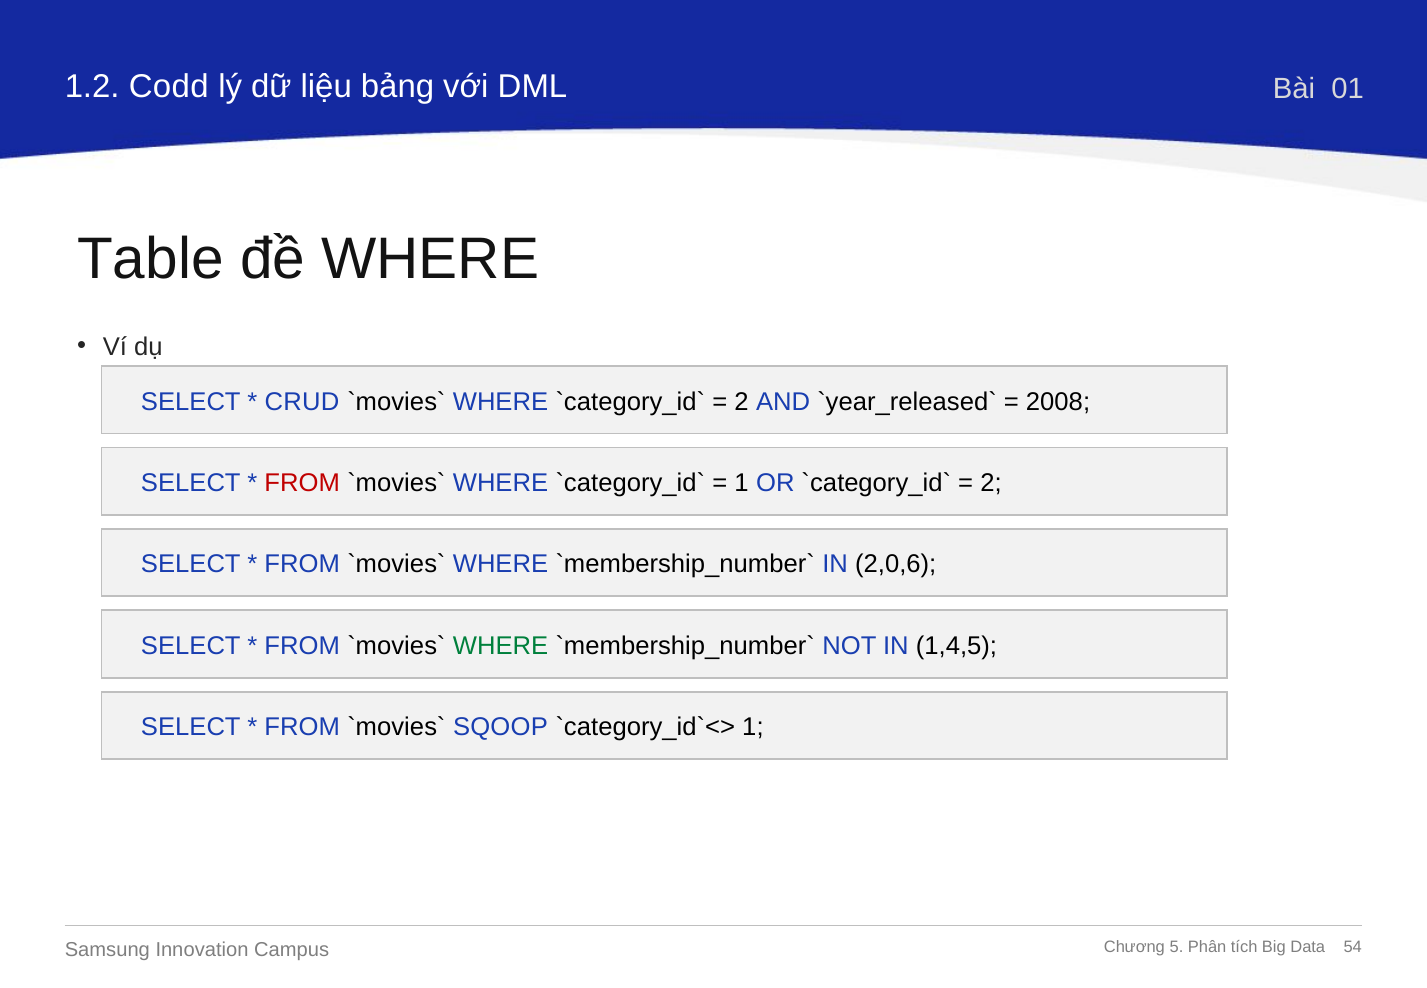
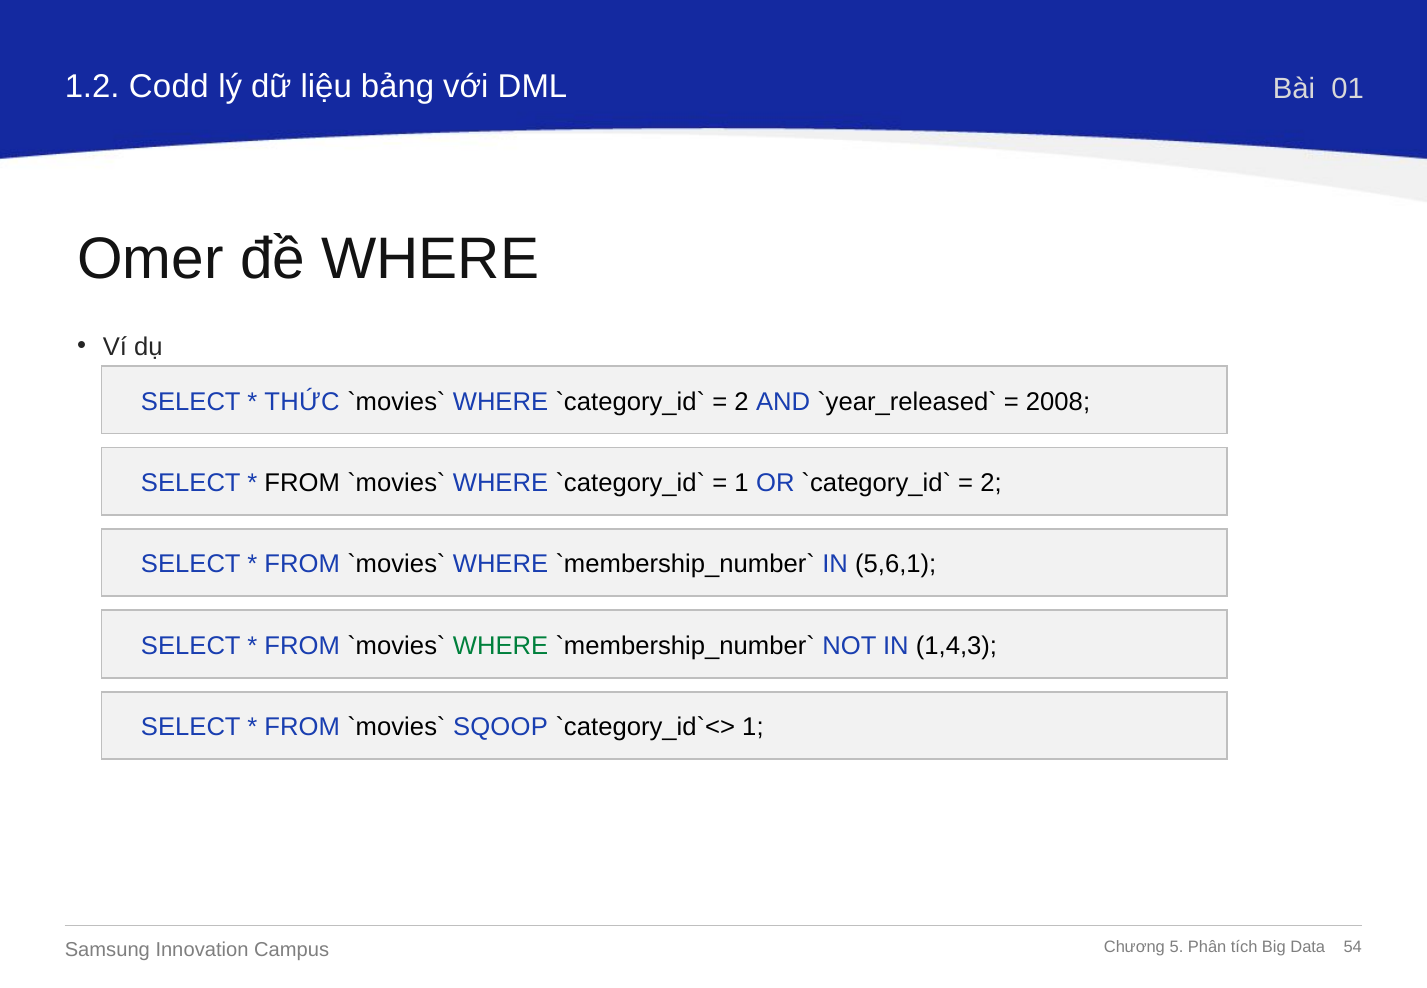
Table: Table -> Omer
CRUD: CRUD -> THỨC
FROM at (302, 483) colour: red -> black
2,0,6: 2,0,6 -> 5,6,1
1,4,5: 1,4,5 -> 1,4,3
